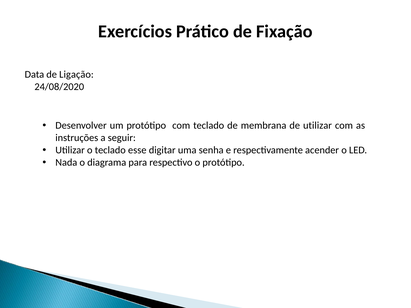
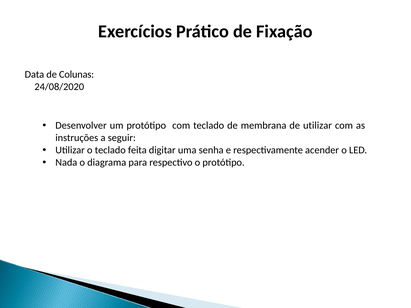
Ligação: Ligação -> Colunas
esse: esse -> feita
